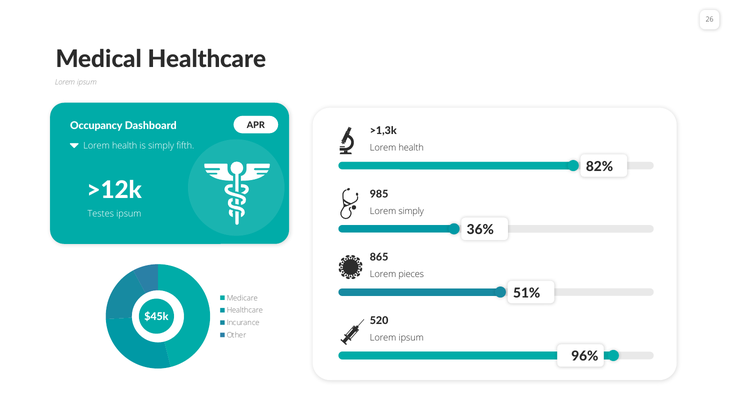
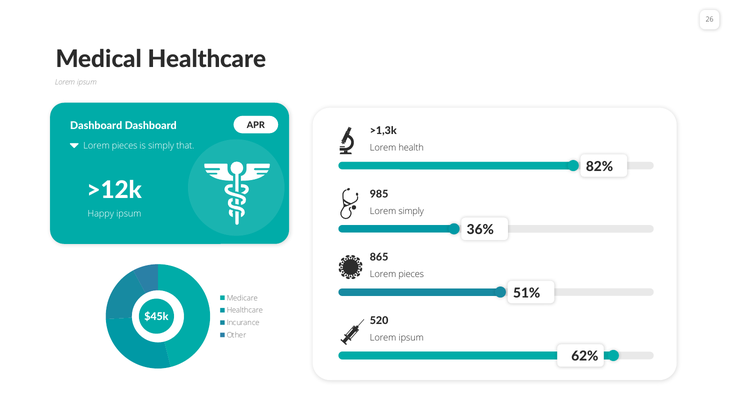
Occupancy at (96, 126): Occupancy -> Dashboard
health at (125, 146): health -> pieces
fifth: fifth -> that
Testes: Testes -> Happy
96%: 96% -> 62%
